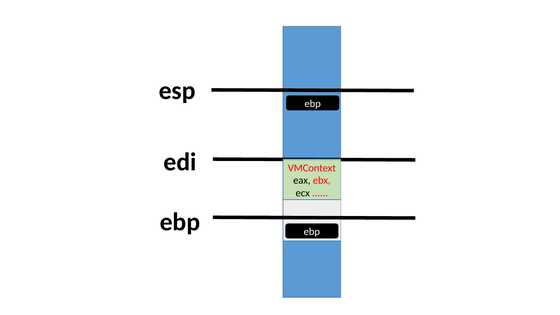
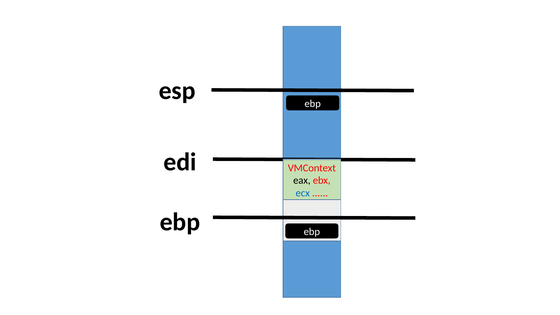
ecx colour: black -> blue
